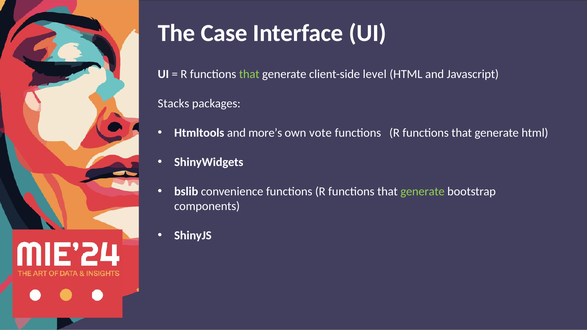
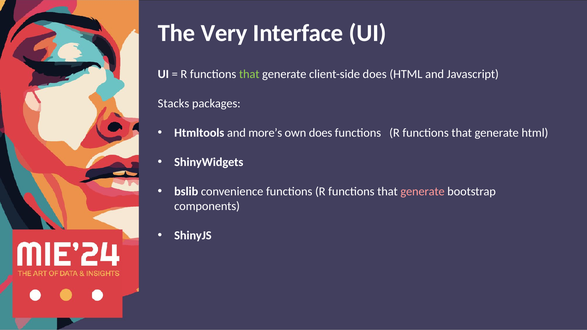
Case: Case -> Very
client-side level: level -> does
own vote: vote -> does
generate at (423, 192) colour: light green -> pink
